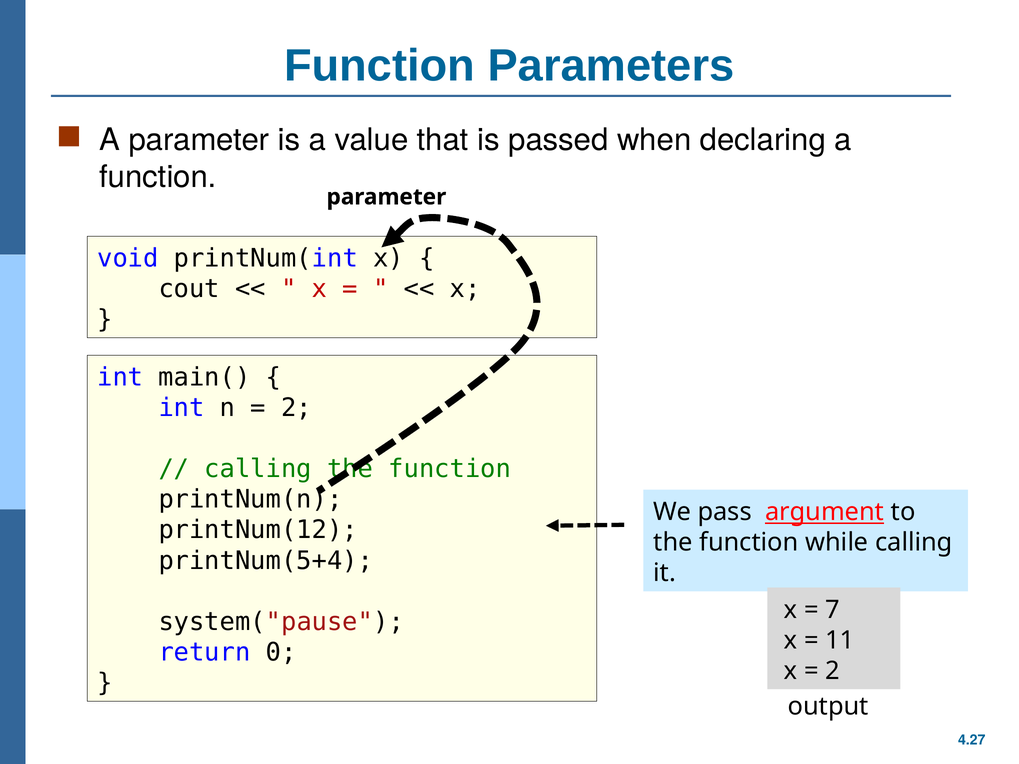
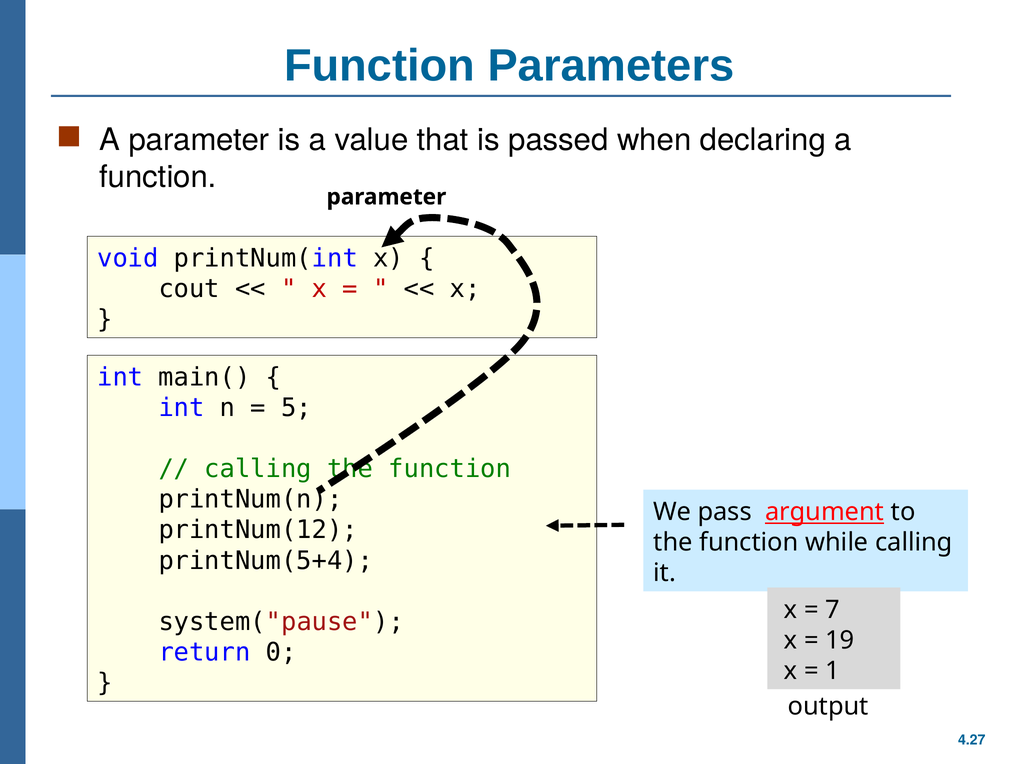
2 at (296, 408): 2 -> 5
11: 11 -> 19
2 at (832, 671): 2 -> 1
